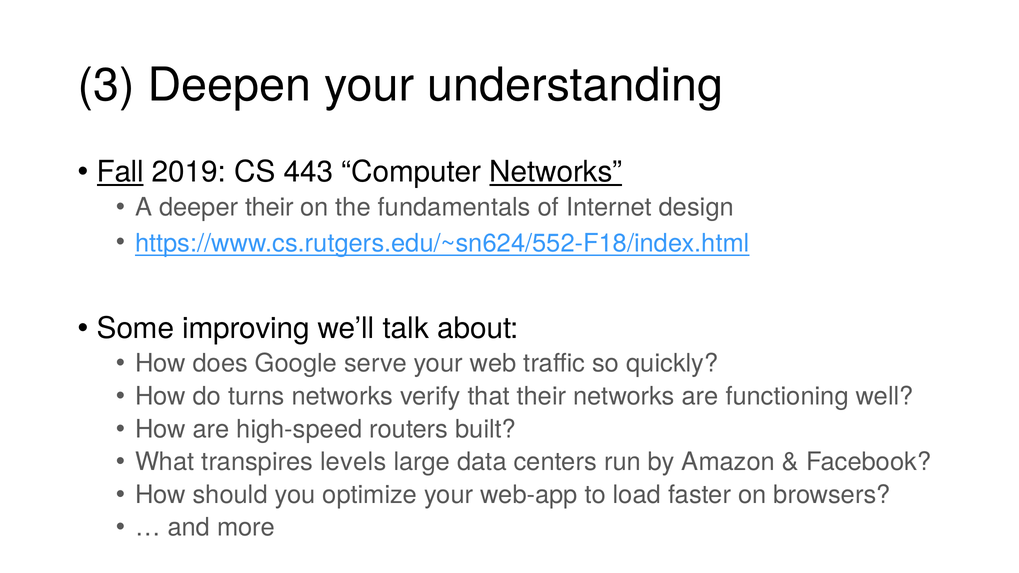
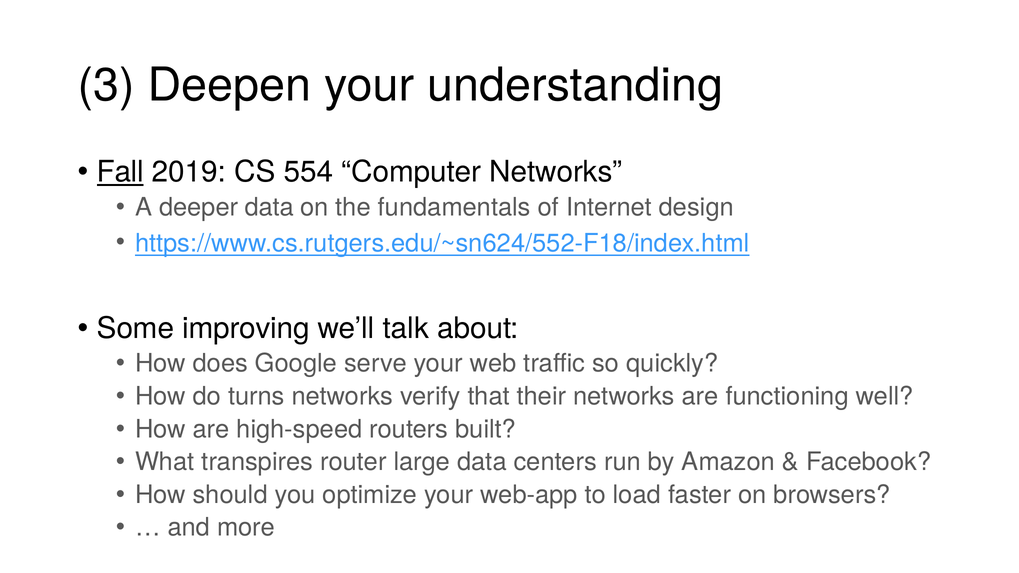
443: 443 -> 554
Networks at (556, 172) underline: present -> none
deeper their: their -> data
levels: levels -> router
